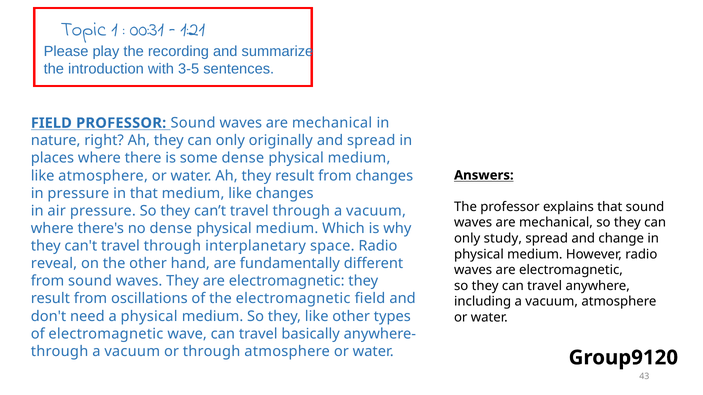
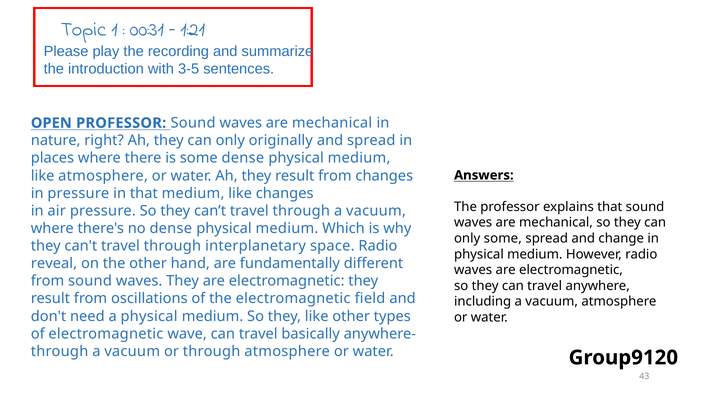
FIELD at (51, 123): FIELD -> OPEN
only study: study -> some
